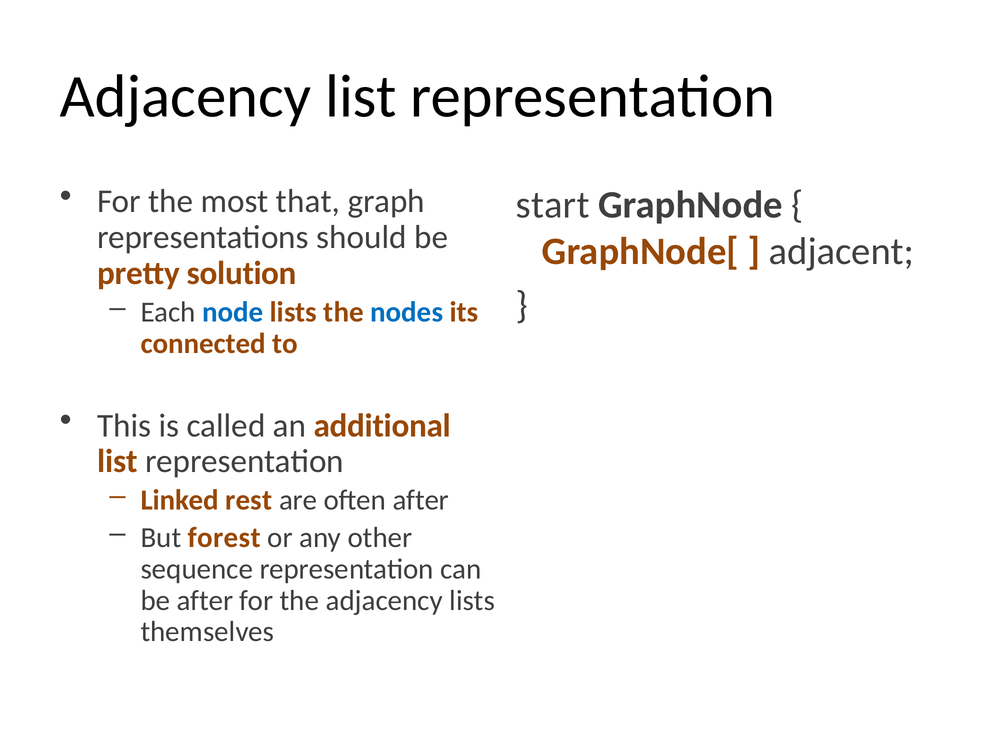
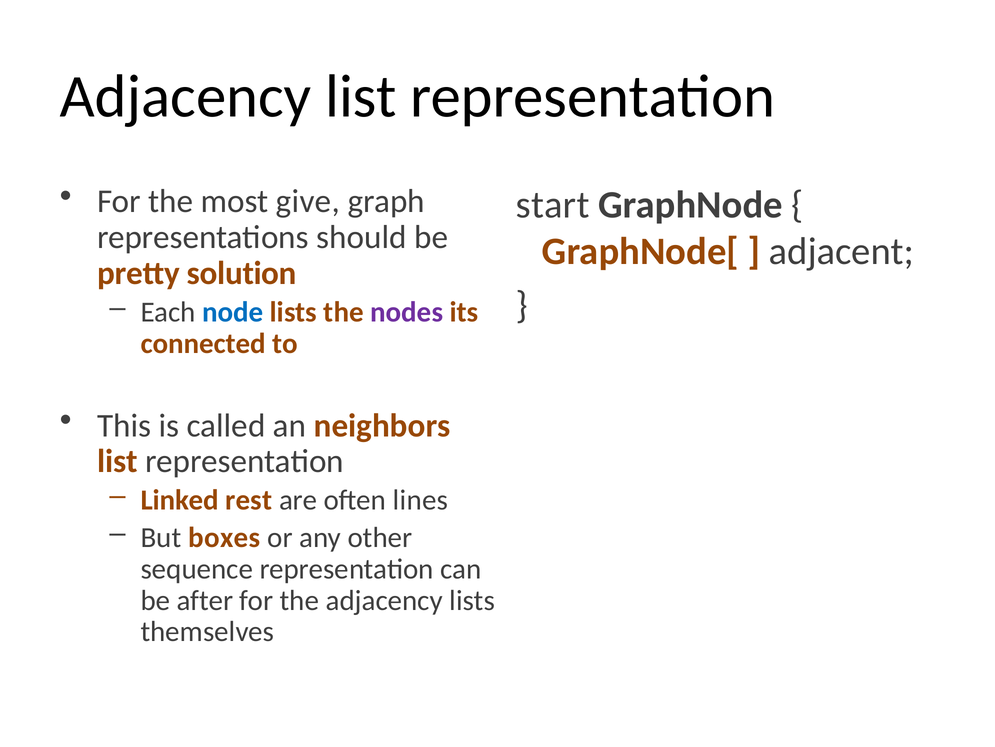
that: that -> give
nodes colour: blue -> purple
additional: additional -> neighbors
often after: after -> lines
forest: forest -> boxes
